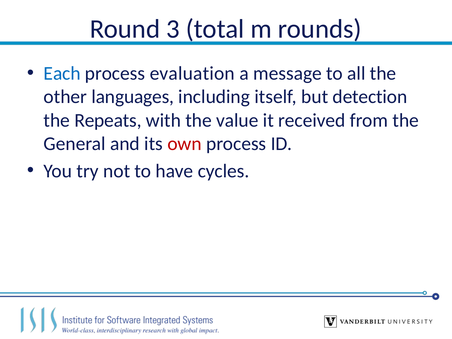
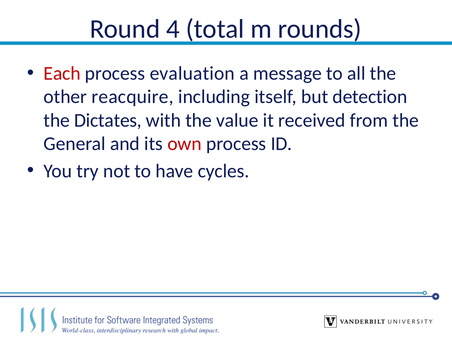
3: 3 -> 4
Each colour: blue -> red
languages: languages -> reacquire
Repeats: Repeats -> Dictates
